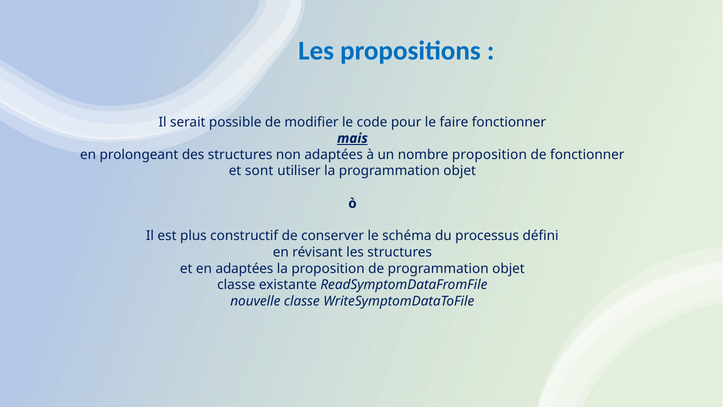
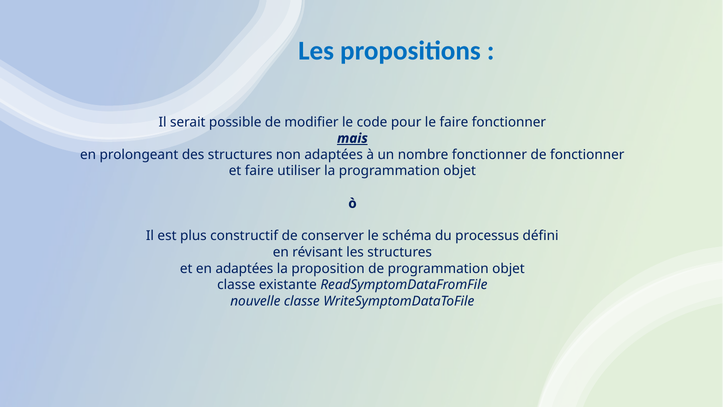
nombre proposition: proposition -> fonctionner
et sont: sont -> faire
